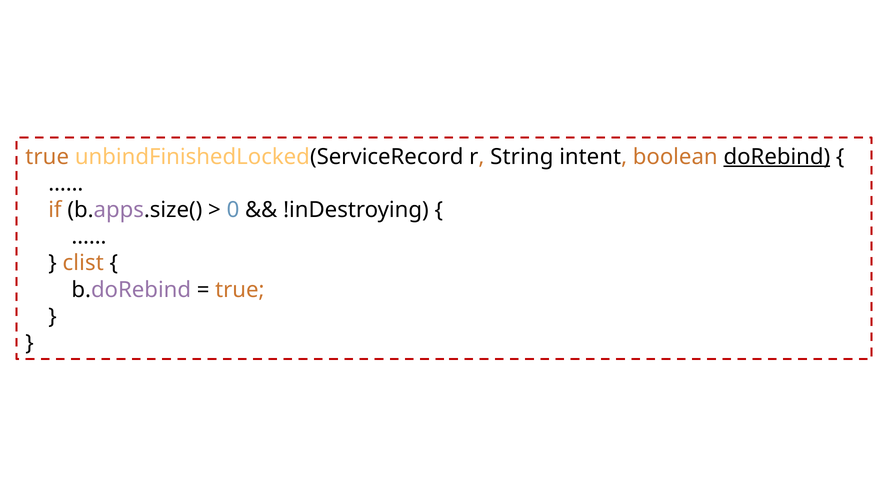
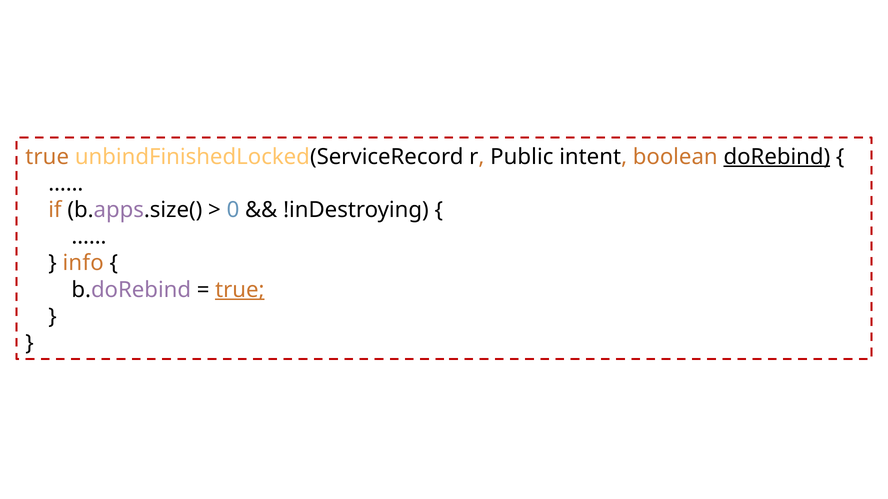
String: String -> Public
clist: clist -> info
true at (240, 290) underline: none -> present
